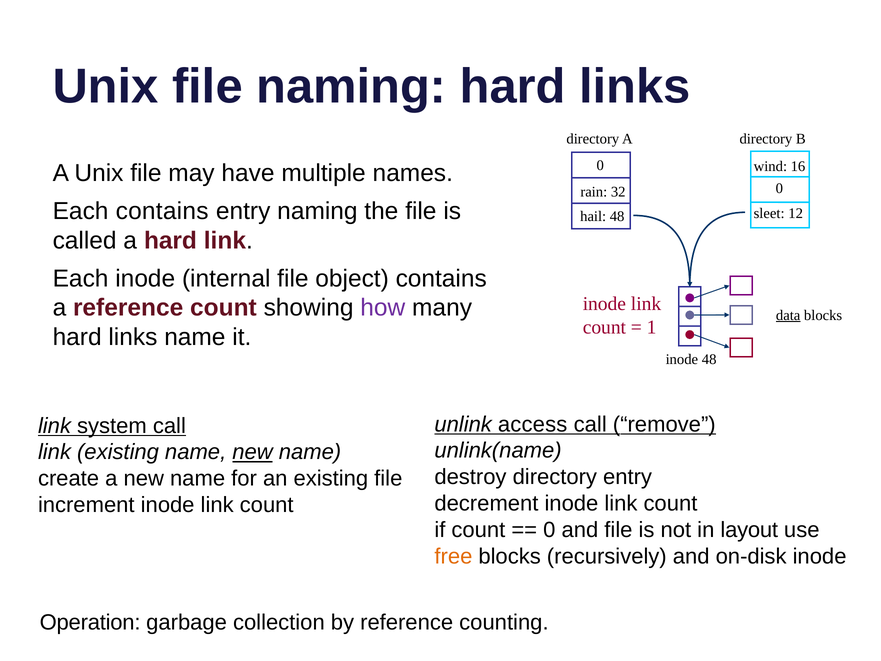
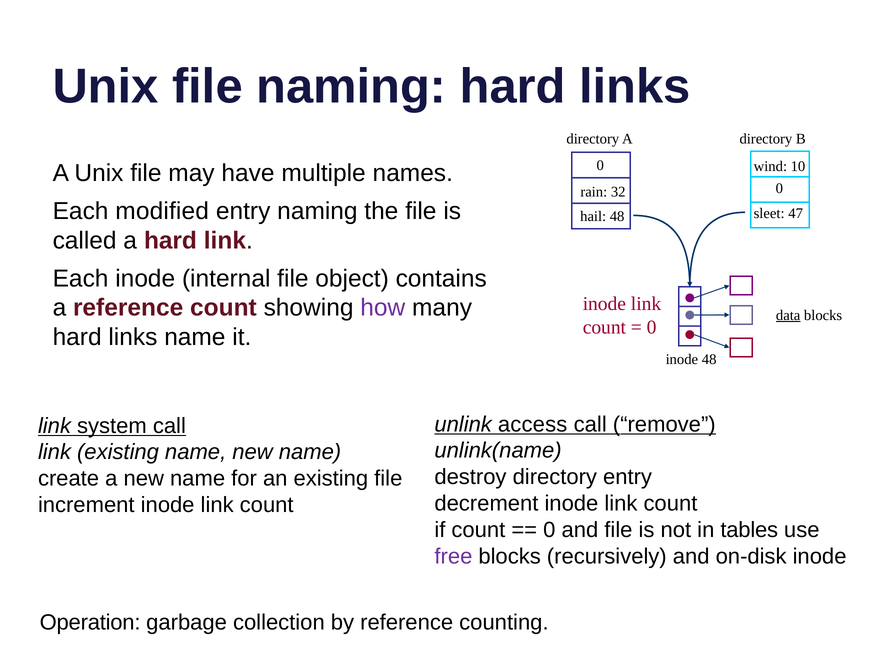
16: 16 -> 10
Each contains: contains -> modified
12: 12 -> 47
1 at (652, 327): 1 -> 0
new at (253, 452) underline: present -> none
layout: layout -> tables
free colour: orange -> purple
